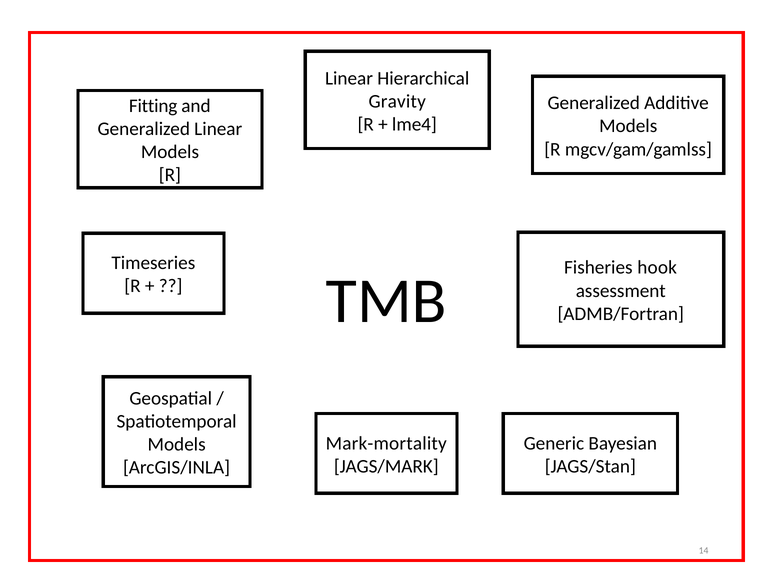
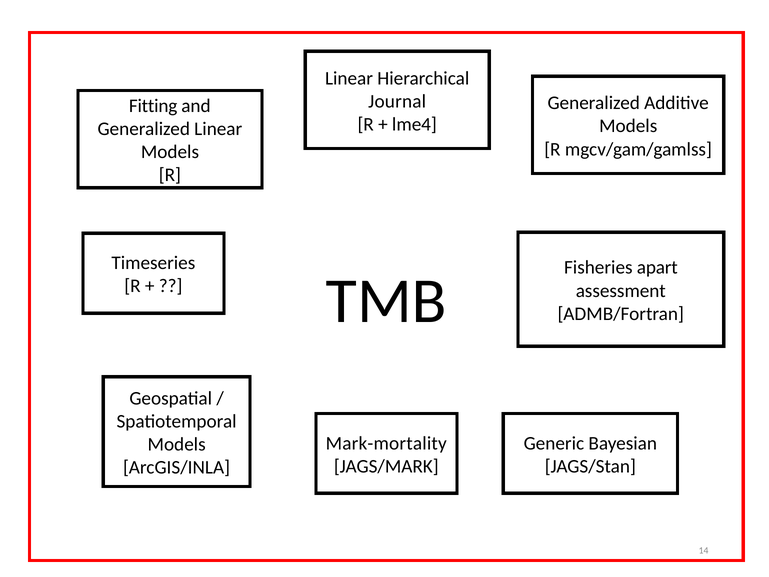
Gravity: Gravity -> Journal
hook: hook -> apart
